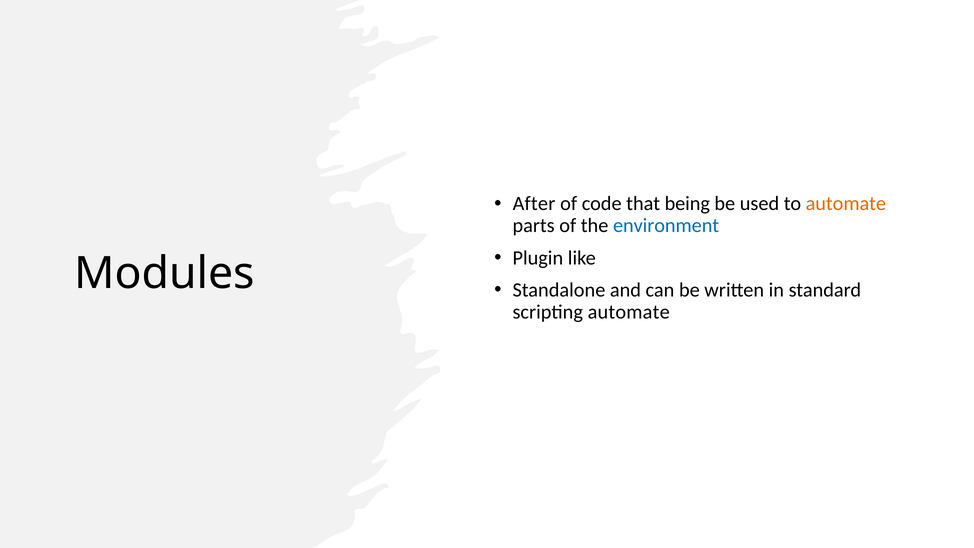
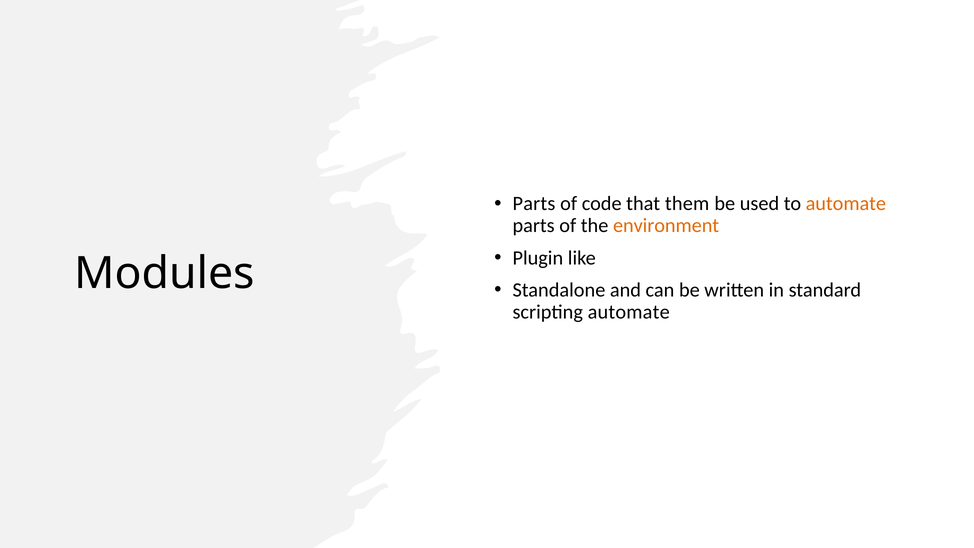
After at (534, 204): After -> Parts
being: being -> them
environment colour: blue -> orange
